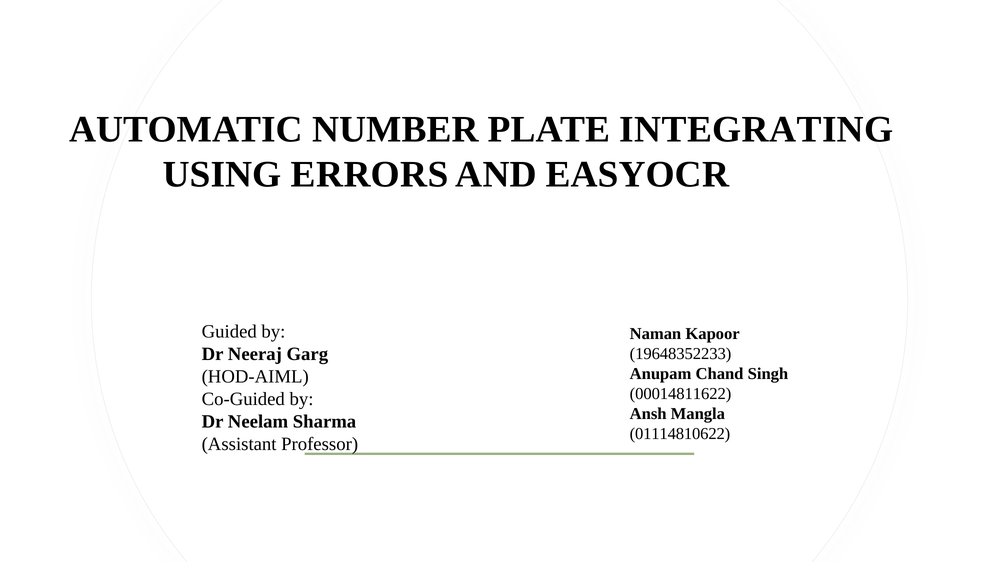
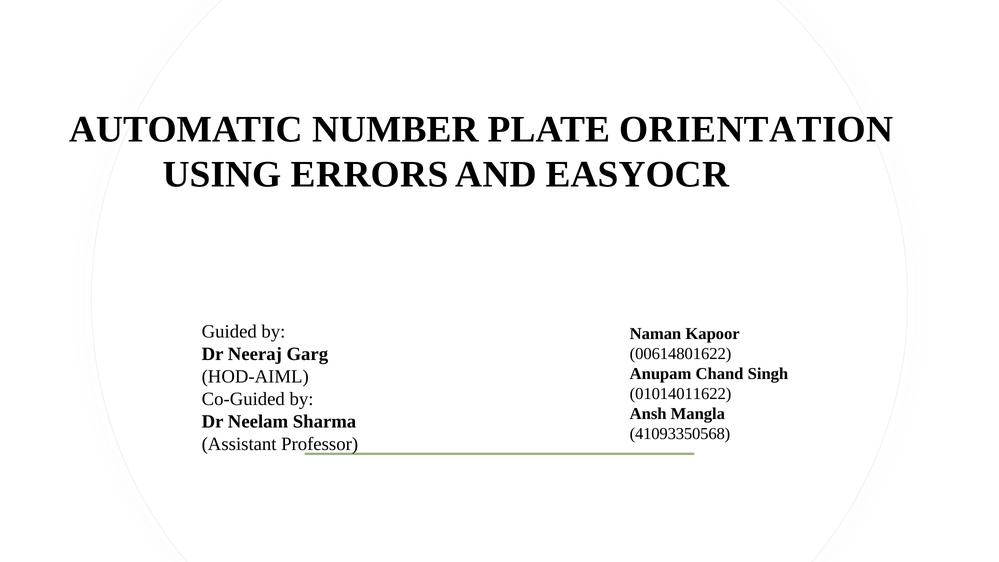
INTEGRATING: INTEGRATING -> ORIENTATION
19648352233: 19648352233 -> 00614801622
00014811622: 00014811622 -> 01014011622
01114810622: 01114810622 -> 41093350568
